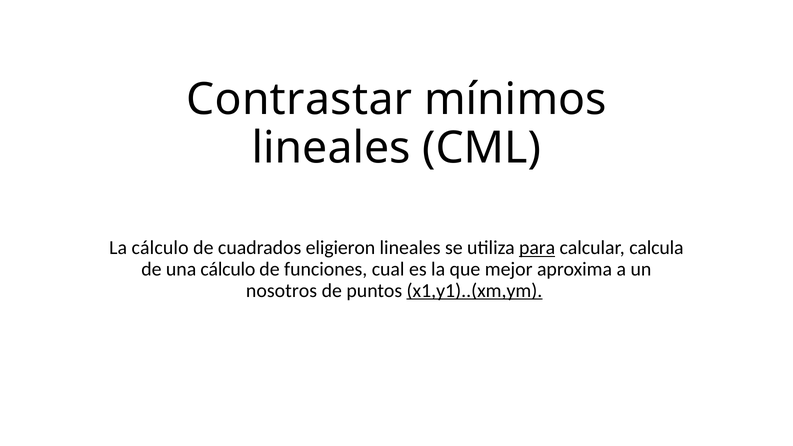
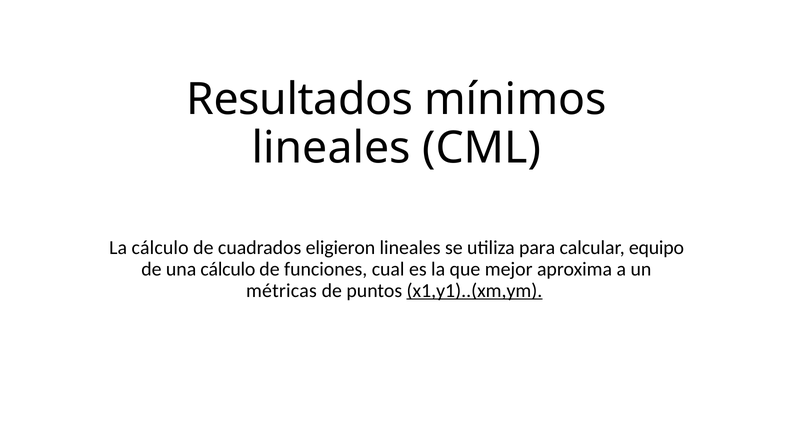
Contrastar: Contrastar -> Resultados
para underline: present -> none
calcula: calcula -> equipo
nosotros: nosotros -> métricas
